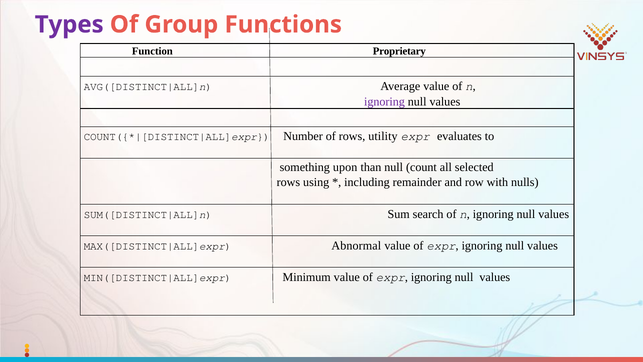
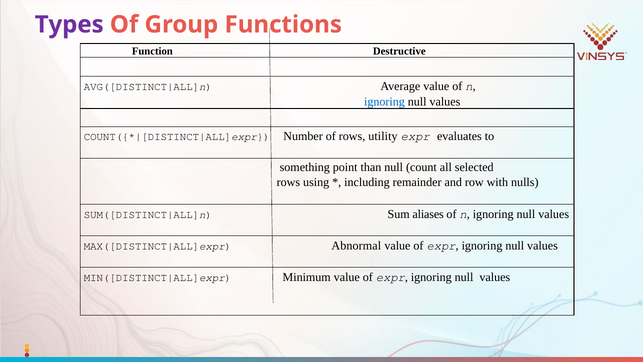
Proprietary: Proprietary -> Destructive
ignoring at (384, 102) colour: purple -> blue
upon: upon -> point
search: search -> aliases
